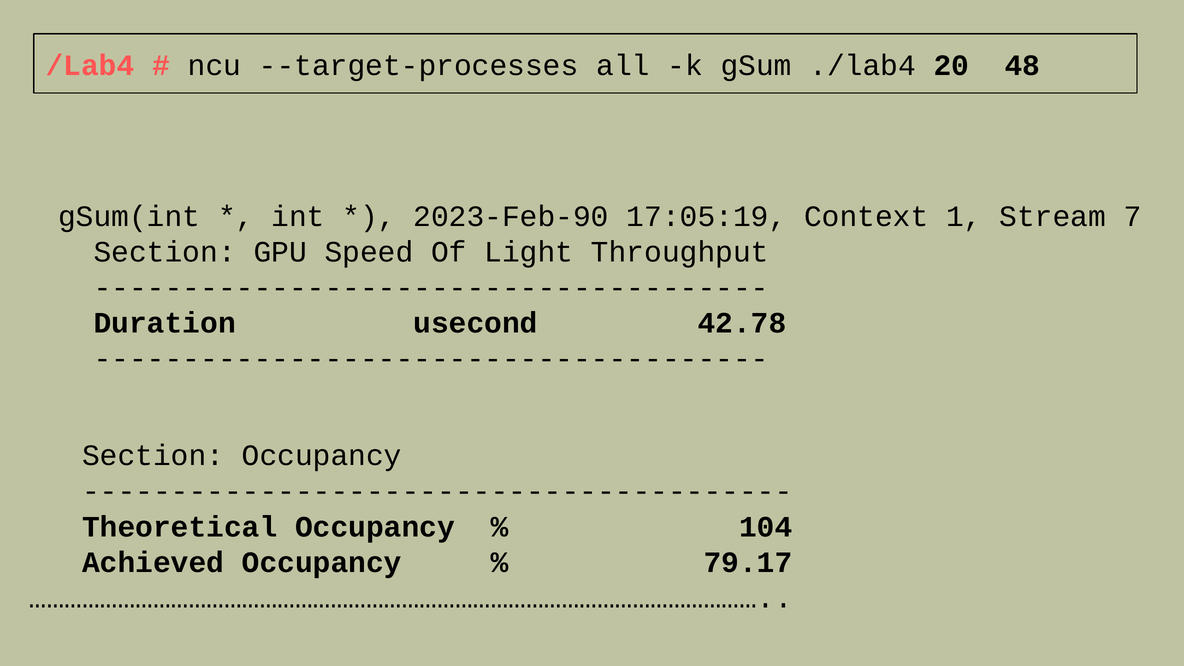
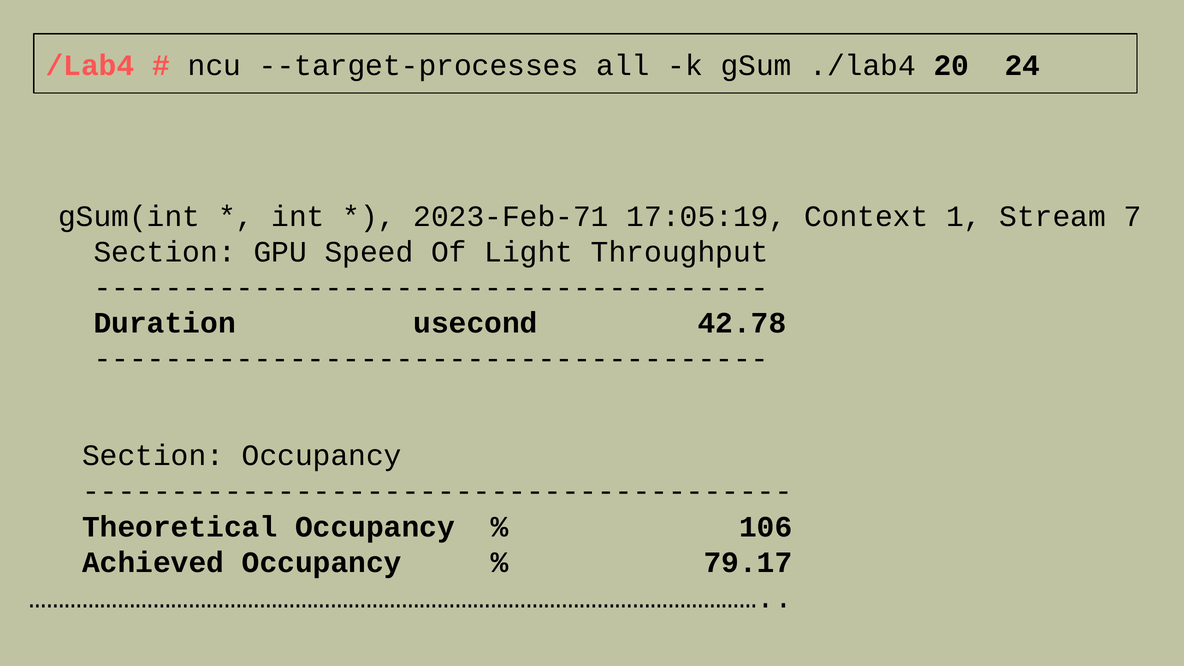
48: 48 -> 24
2023-Feb-90: 2023-Feb-90 -> 2023-Feb-71
104: 104 -> 106
